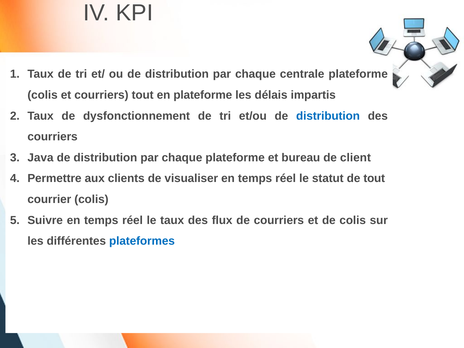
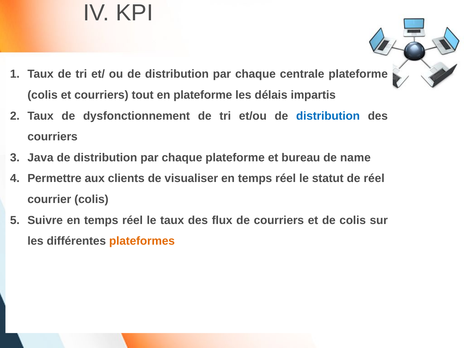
client: client -> name
de tout: tout -> réel
plateformes colour: blue -> orange
